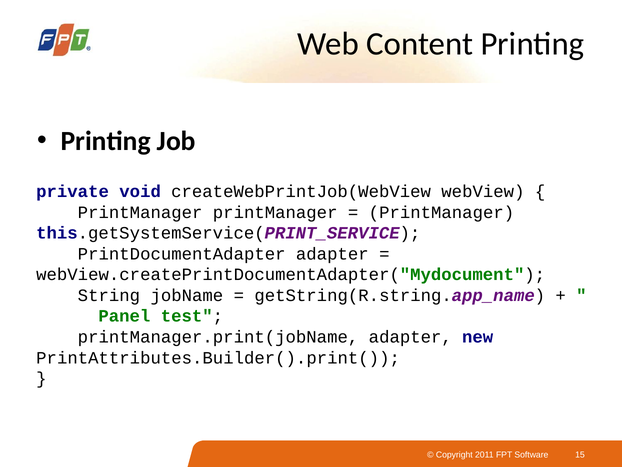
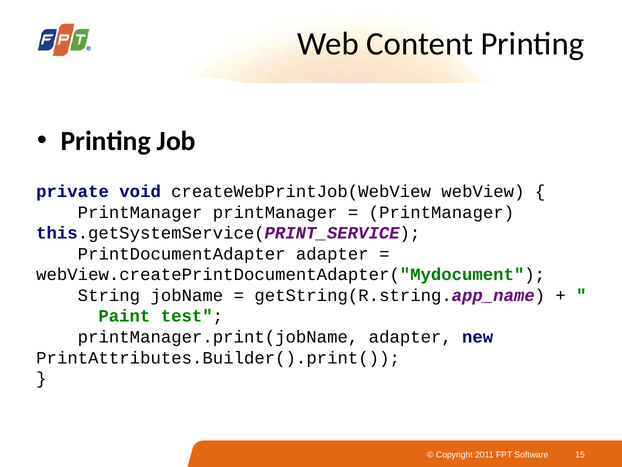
Panel: Panel -> Paint
